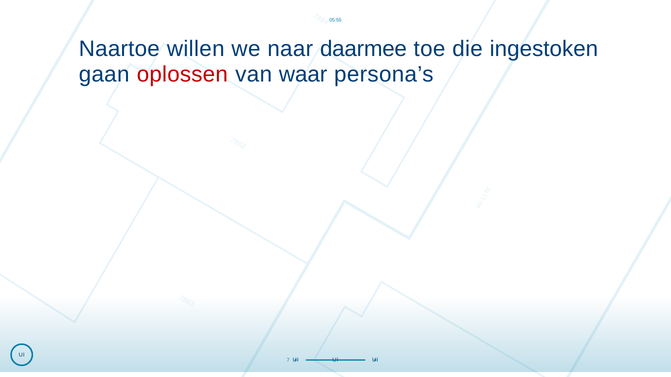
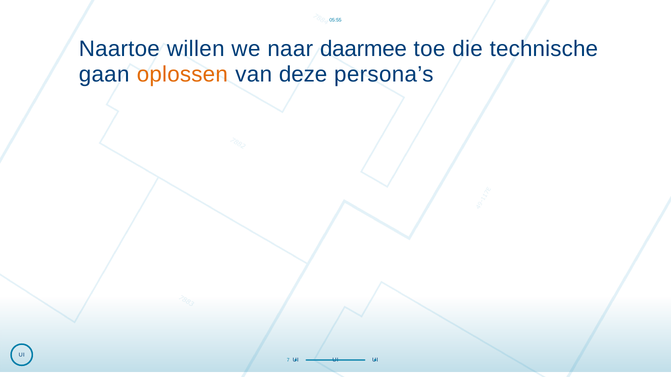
ingestoken: ingestoken -> technische
oplossen colour: red -> orange
waar: waar -> deze
